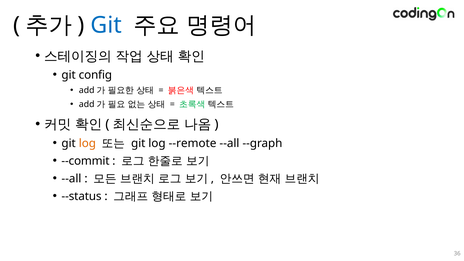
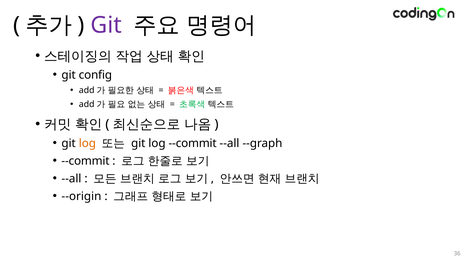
Git at (106, 25) colour: blue -> purple
log --remote: --remote -> --commit
--status: --status -> --origin
